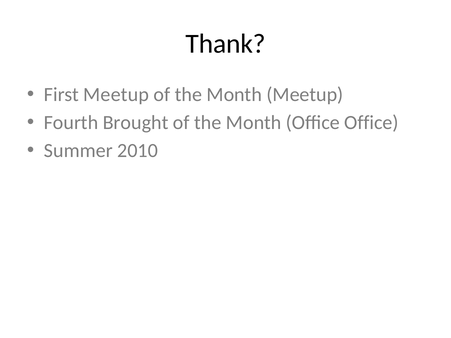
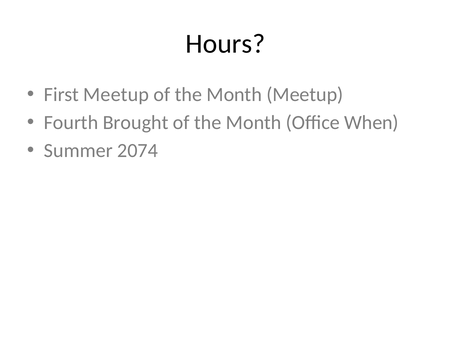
Thank: Thank -> Hours
Office Office: Office -> When
2010: 2010 -> 2074
